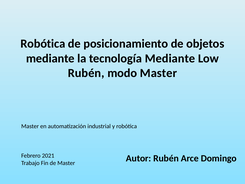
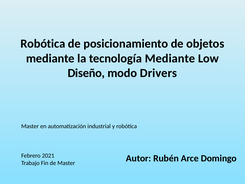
Rubén at (86, 73): Rubén -> Diseño
modo Master: Master -> Drivers
